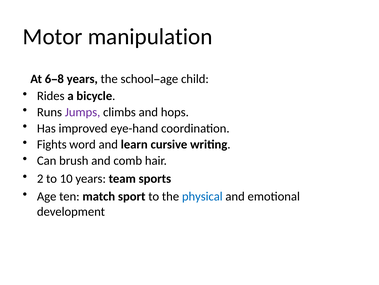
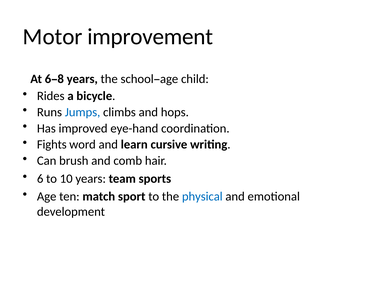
manipulation: manipulation -> improvement
Jumps colour: purple -> blue
2 at (40, 178): 2 -> 6
